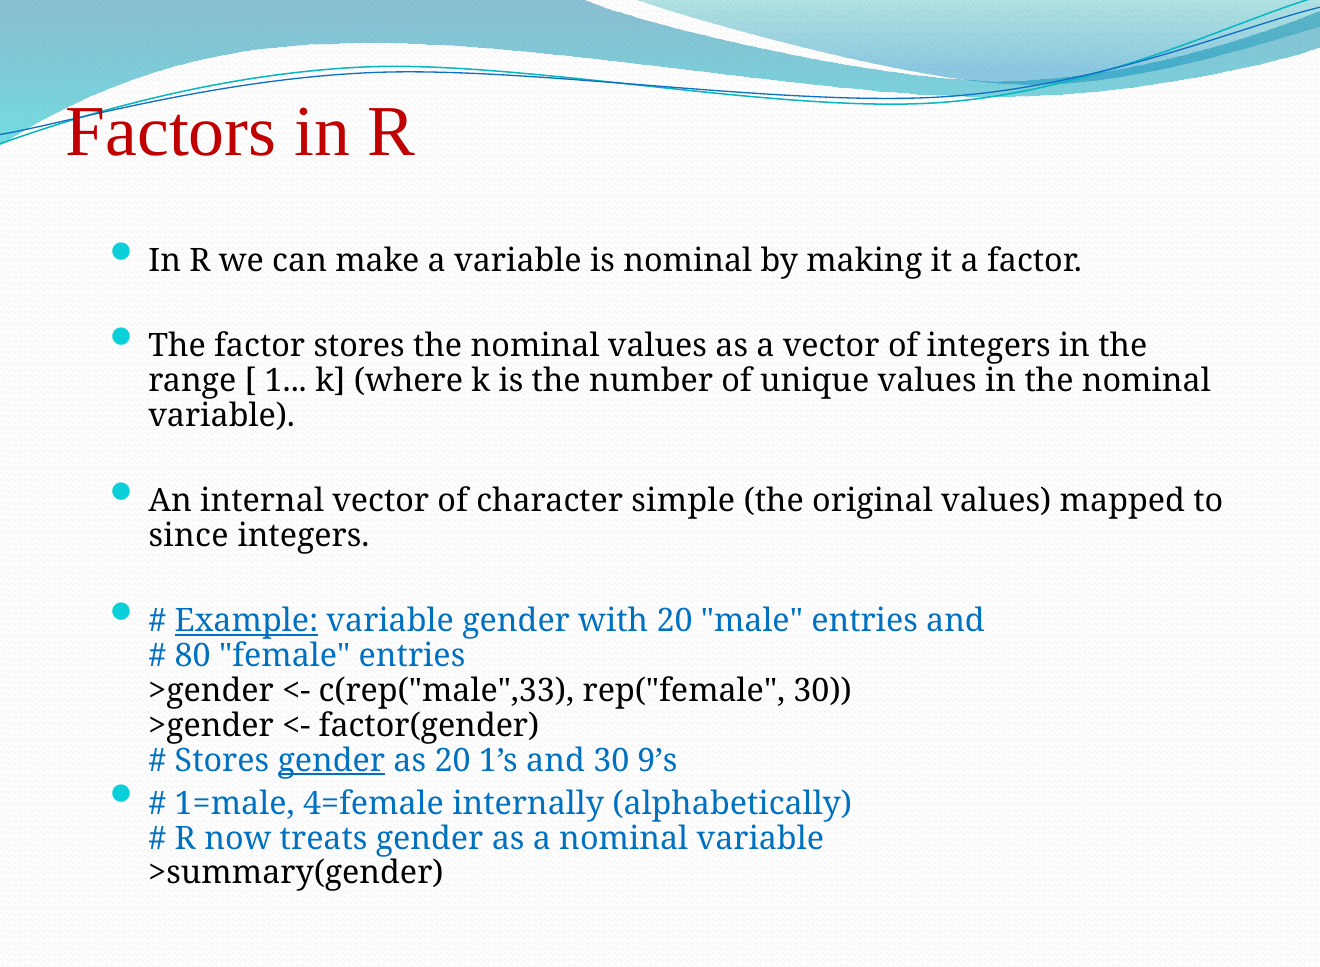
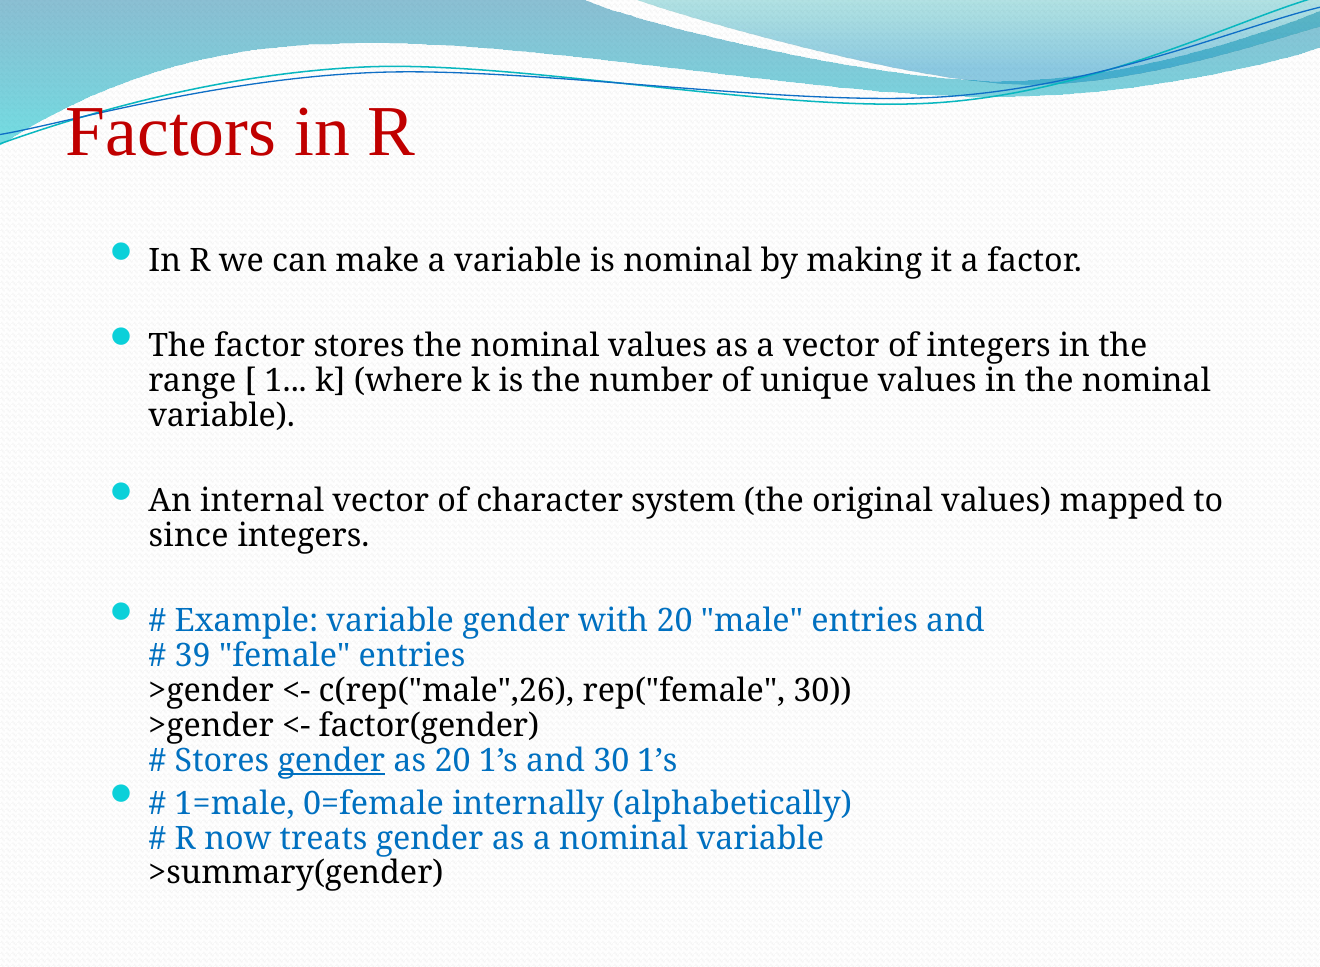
simple: simple -> system
Example underline: present -> none
80: 80 -> 39
c(rep("male",33: c(rep("male",33 -> c(rep("male",26
30 9’s: 9’s -> 1’s
4=female: 4=female -> 0=female
